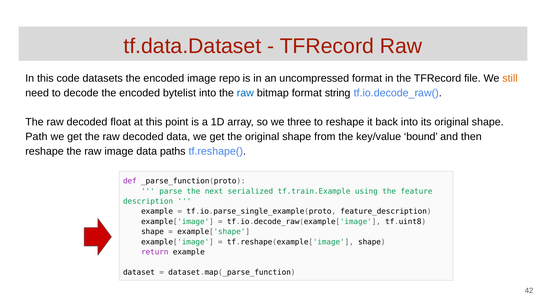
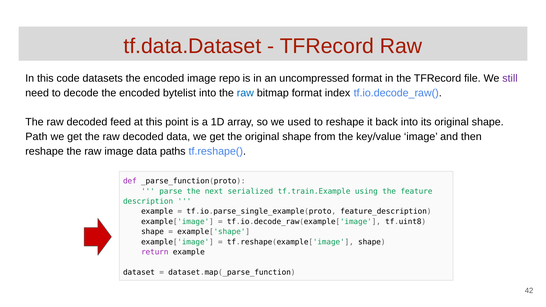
still colour: orange -> purple
string: string -> index
float: float -> feed
three: three -> used
key/value bound: bound -> image
